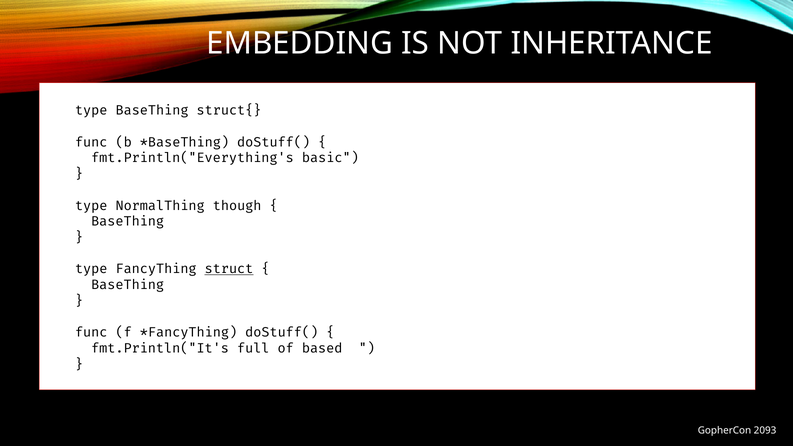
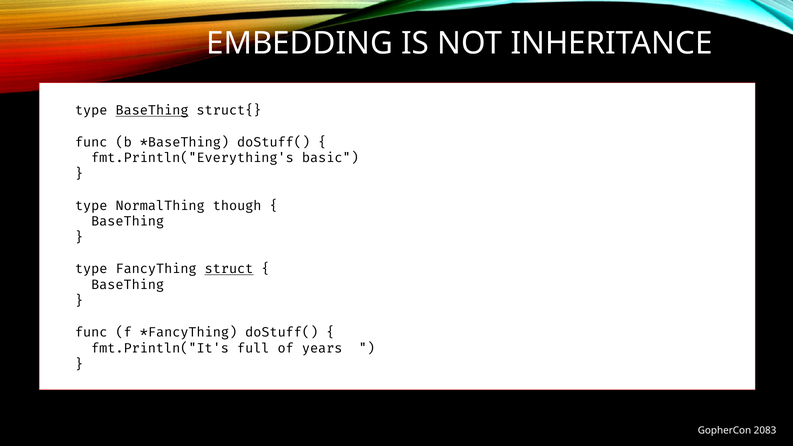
BaseThing at (152, 111) underline: none -> present
based: based -> years
2093: 2093 -> 2083
